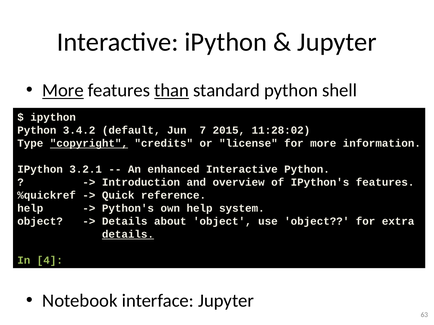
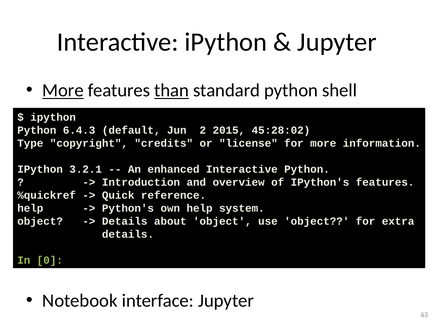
3.4.2: 3.4.2 -> 6.4.3
7: 7 -> 2
11:28:02: 11:28:02 -> 45:28:02
copyright underline: present -> none
details at (128, 235) underline: present -> none
4: 4 -> 0
